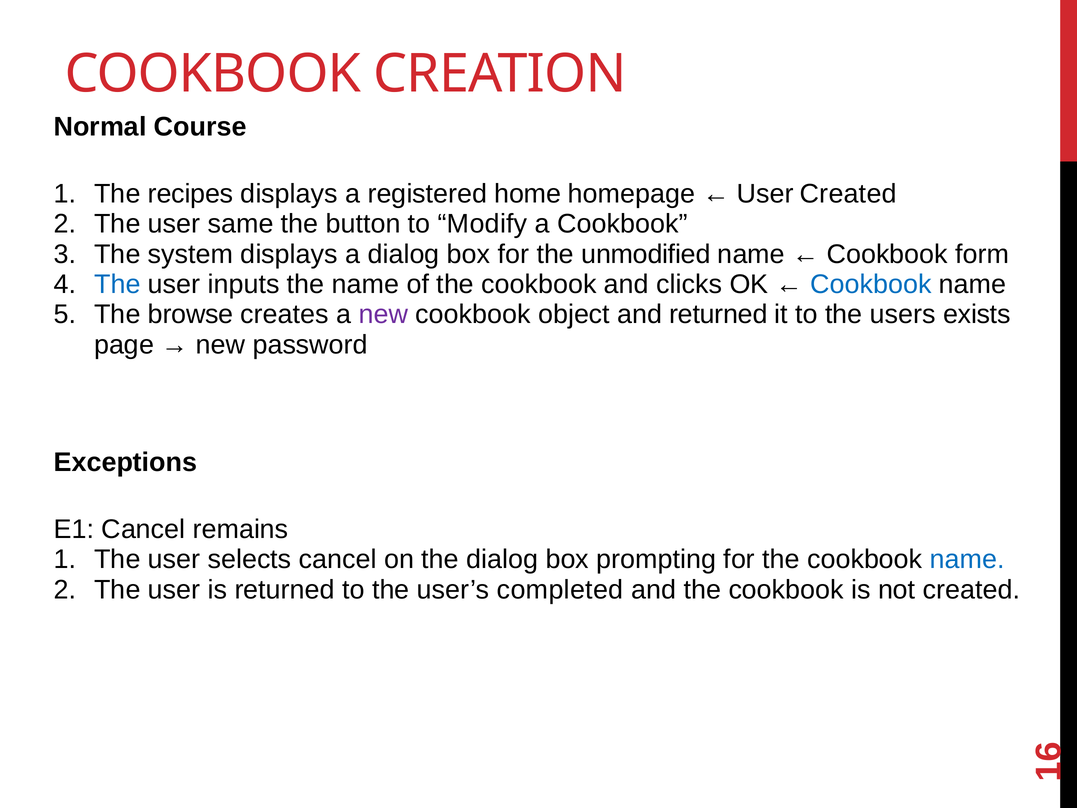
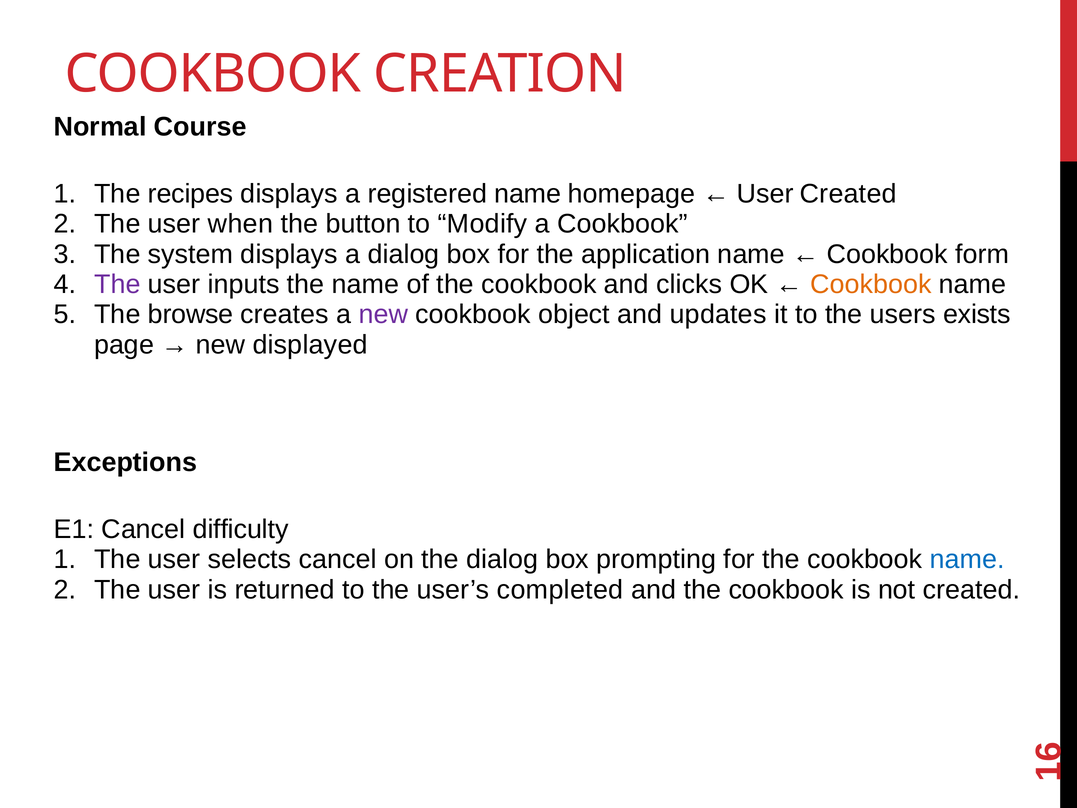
registered home: home -> name
same: same -> when
unmodified: unmodified -> application
The at (117, 284) colour: blue -> purple
Cookbook at (871, 284) colour: blue -> orange
and returned: returned -> updates
password: password -> displayed
remains: remains -> difficulty
